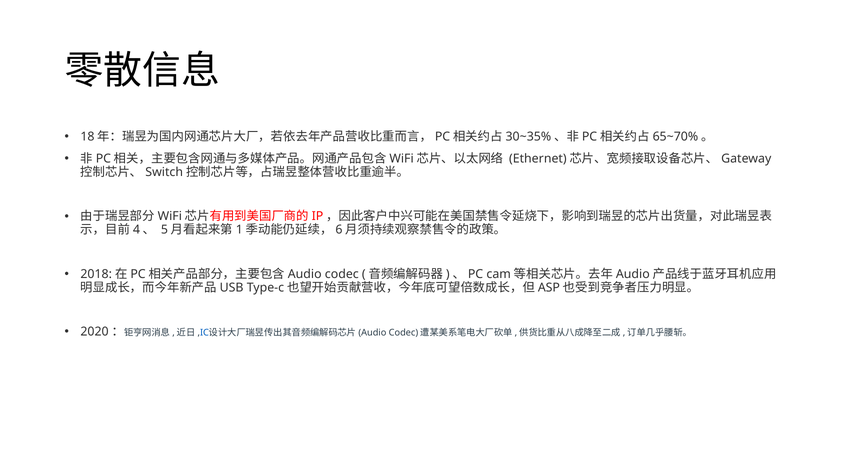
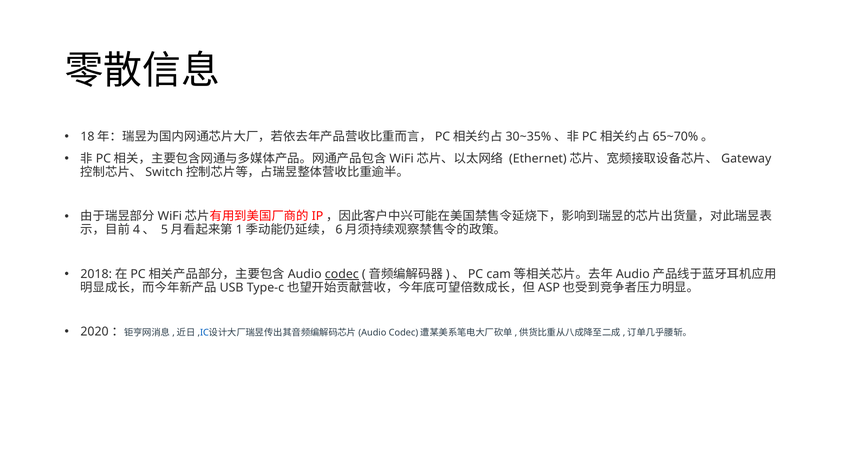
codec underline: none -> present
